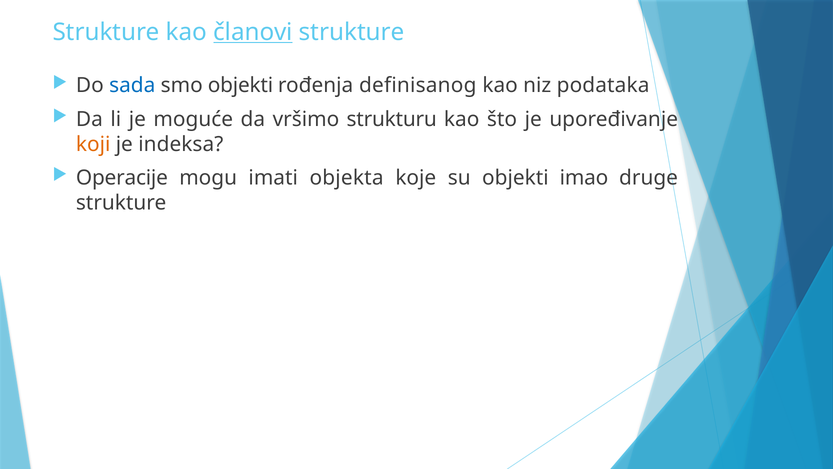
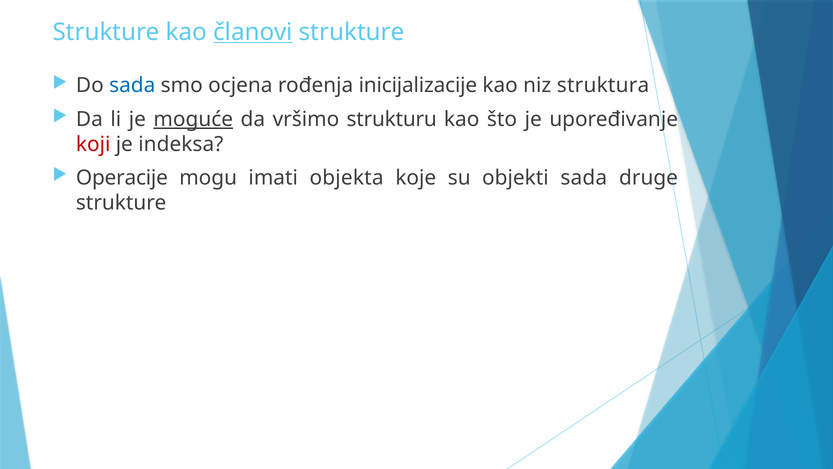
smo objekti: objekti -> ocjena
definisanog: definisanog -> inicijalizacije
podataka: podataka -> struktura
moguće underline: none -> present
koji colour: orange -> red
objekti imao: imao -> sada
